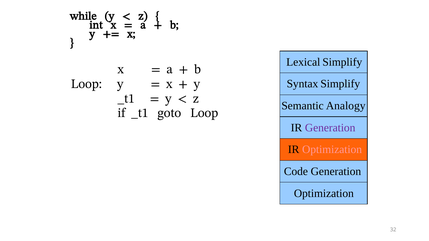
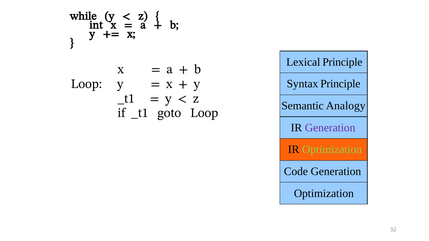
Lexical Simplify: Simplify -> Principle
Syntax Simplify: Simplify -> Principle
Optimization at (332, 150) colour: pink -> light green
